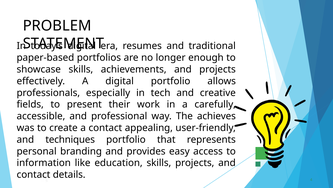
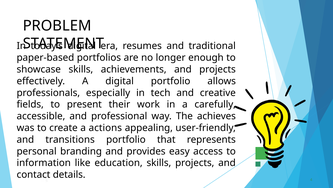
a contact: contact -> actions
techniques: techniques -> transitions
